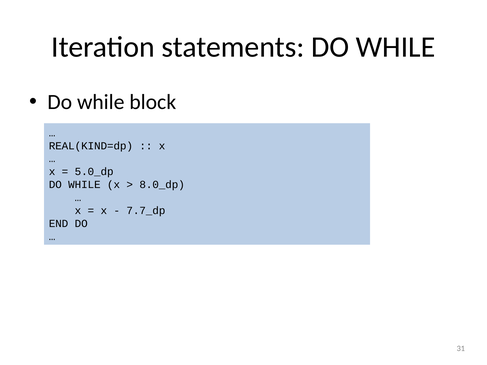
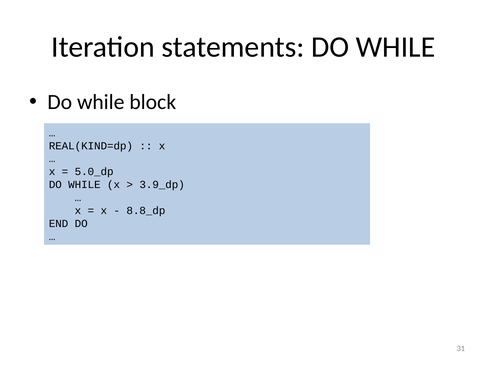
8.0_dp: 8.0_dp -> 3.9_dp
7.7_dp: 7.7_dp -> 8.8_dp
